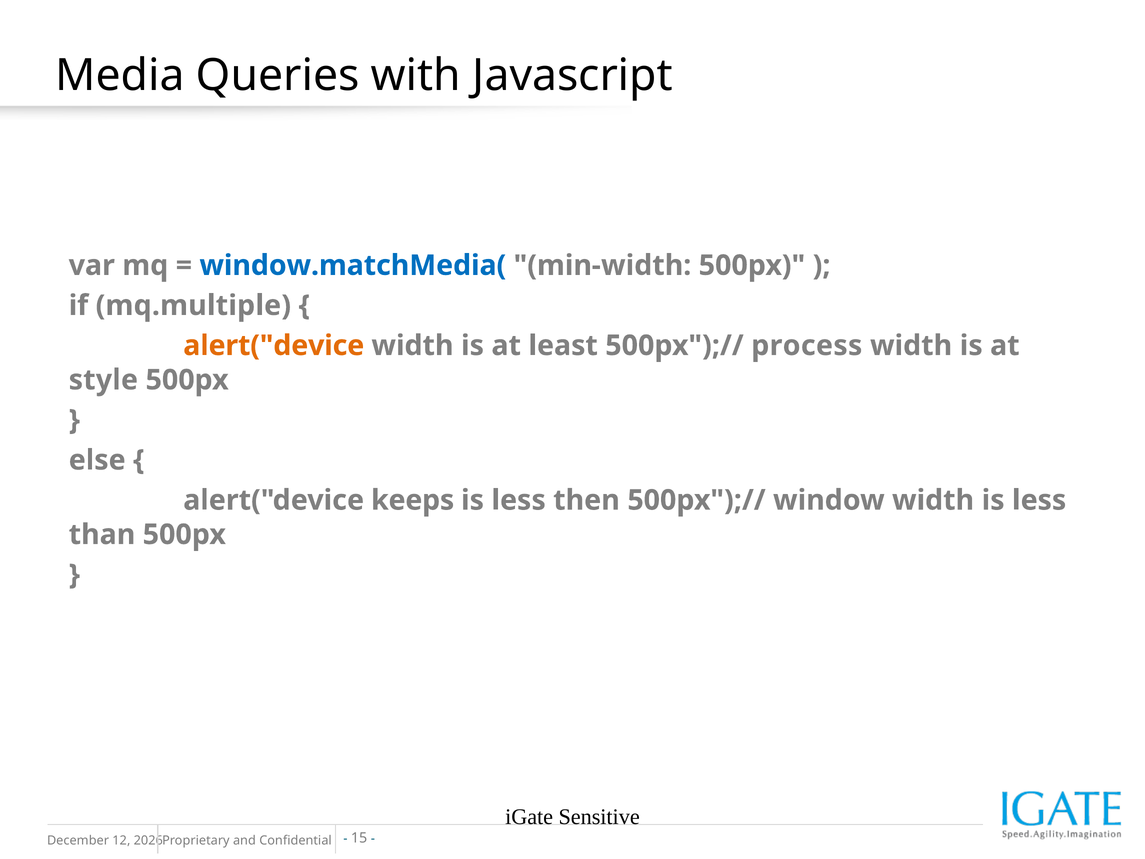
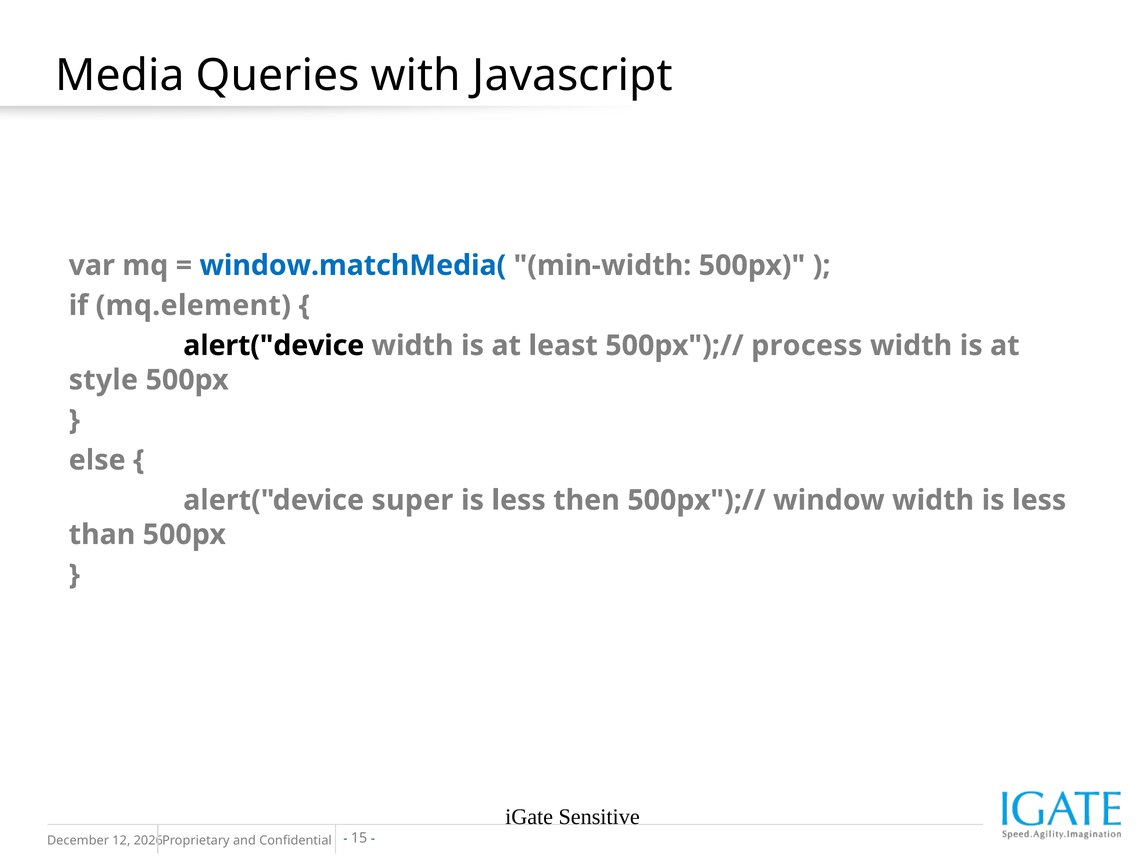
mq.multiple: mq.multiple -> mq.element
alert("device at (274, 346) colour: orange -> black
keeps: keeps -> super
